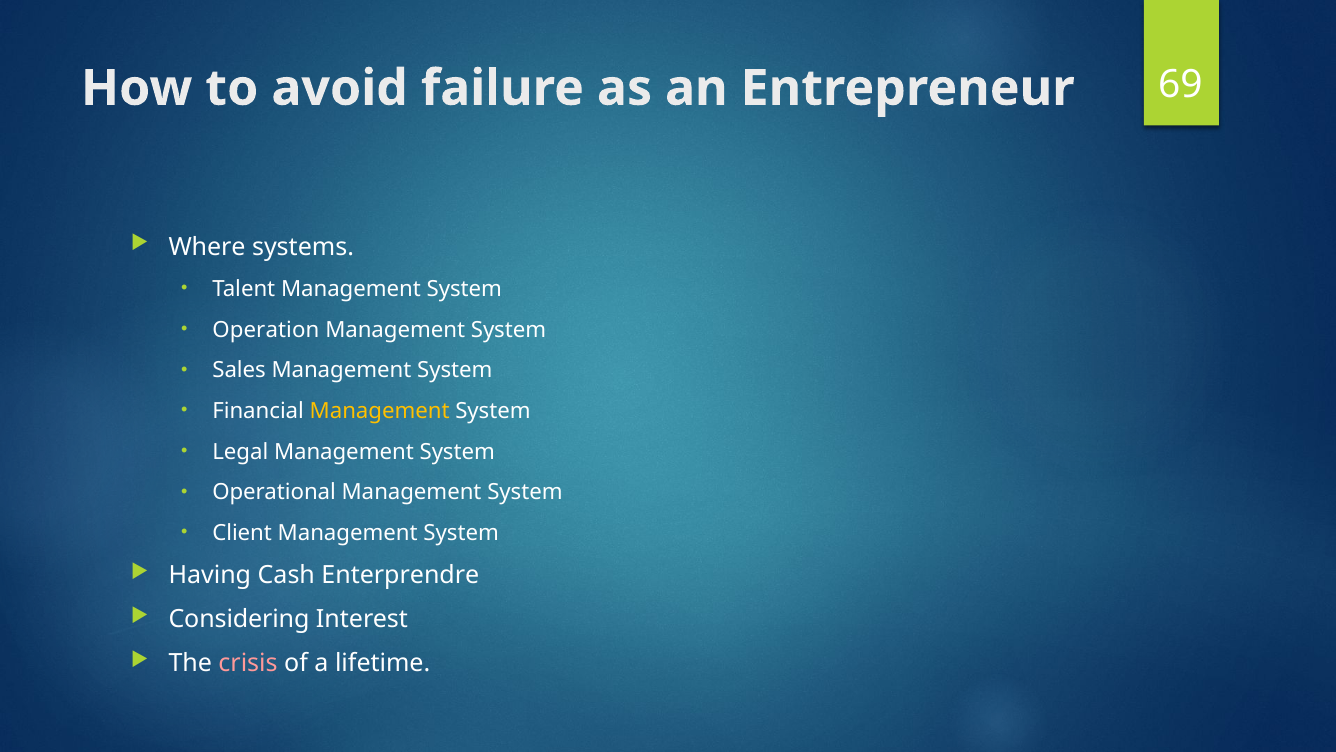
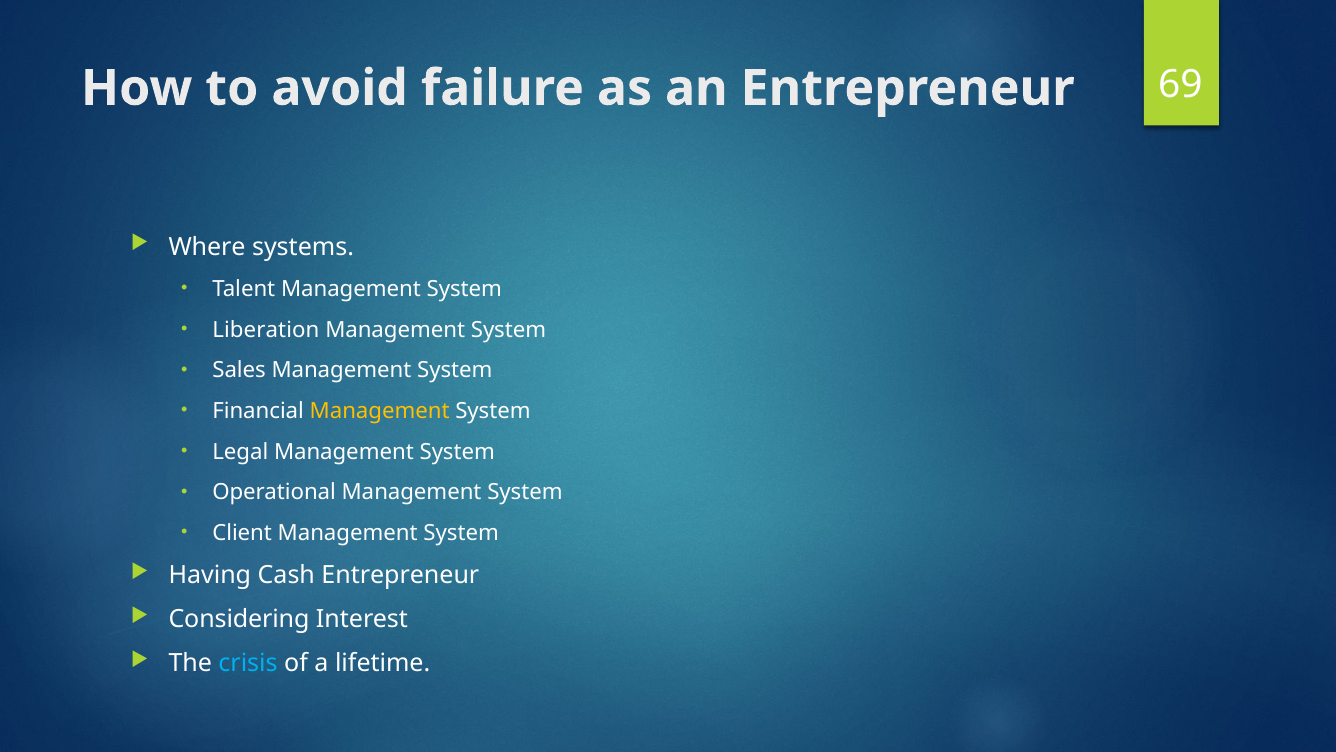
Operation: Operation -> Liberation
Cash Enterprendre: Enterprendre -> Entrepreneur
crisis colour: pink -> light blue
